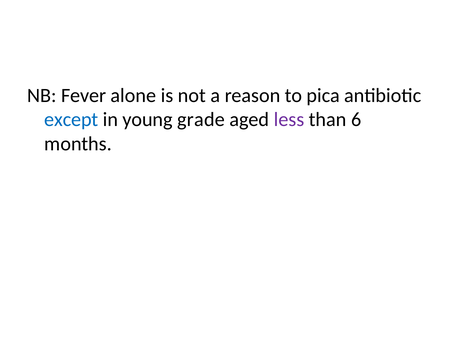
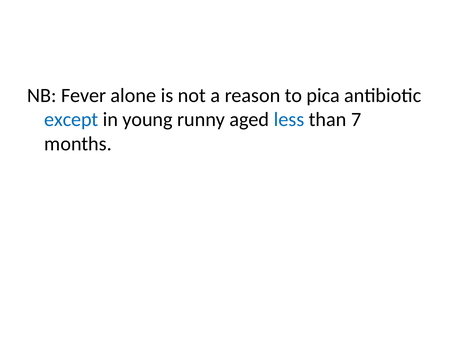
grade: grade -> runny
less colour: purple -> blue
6: 6 -> 7
